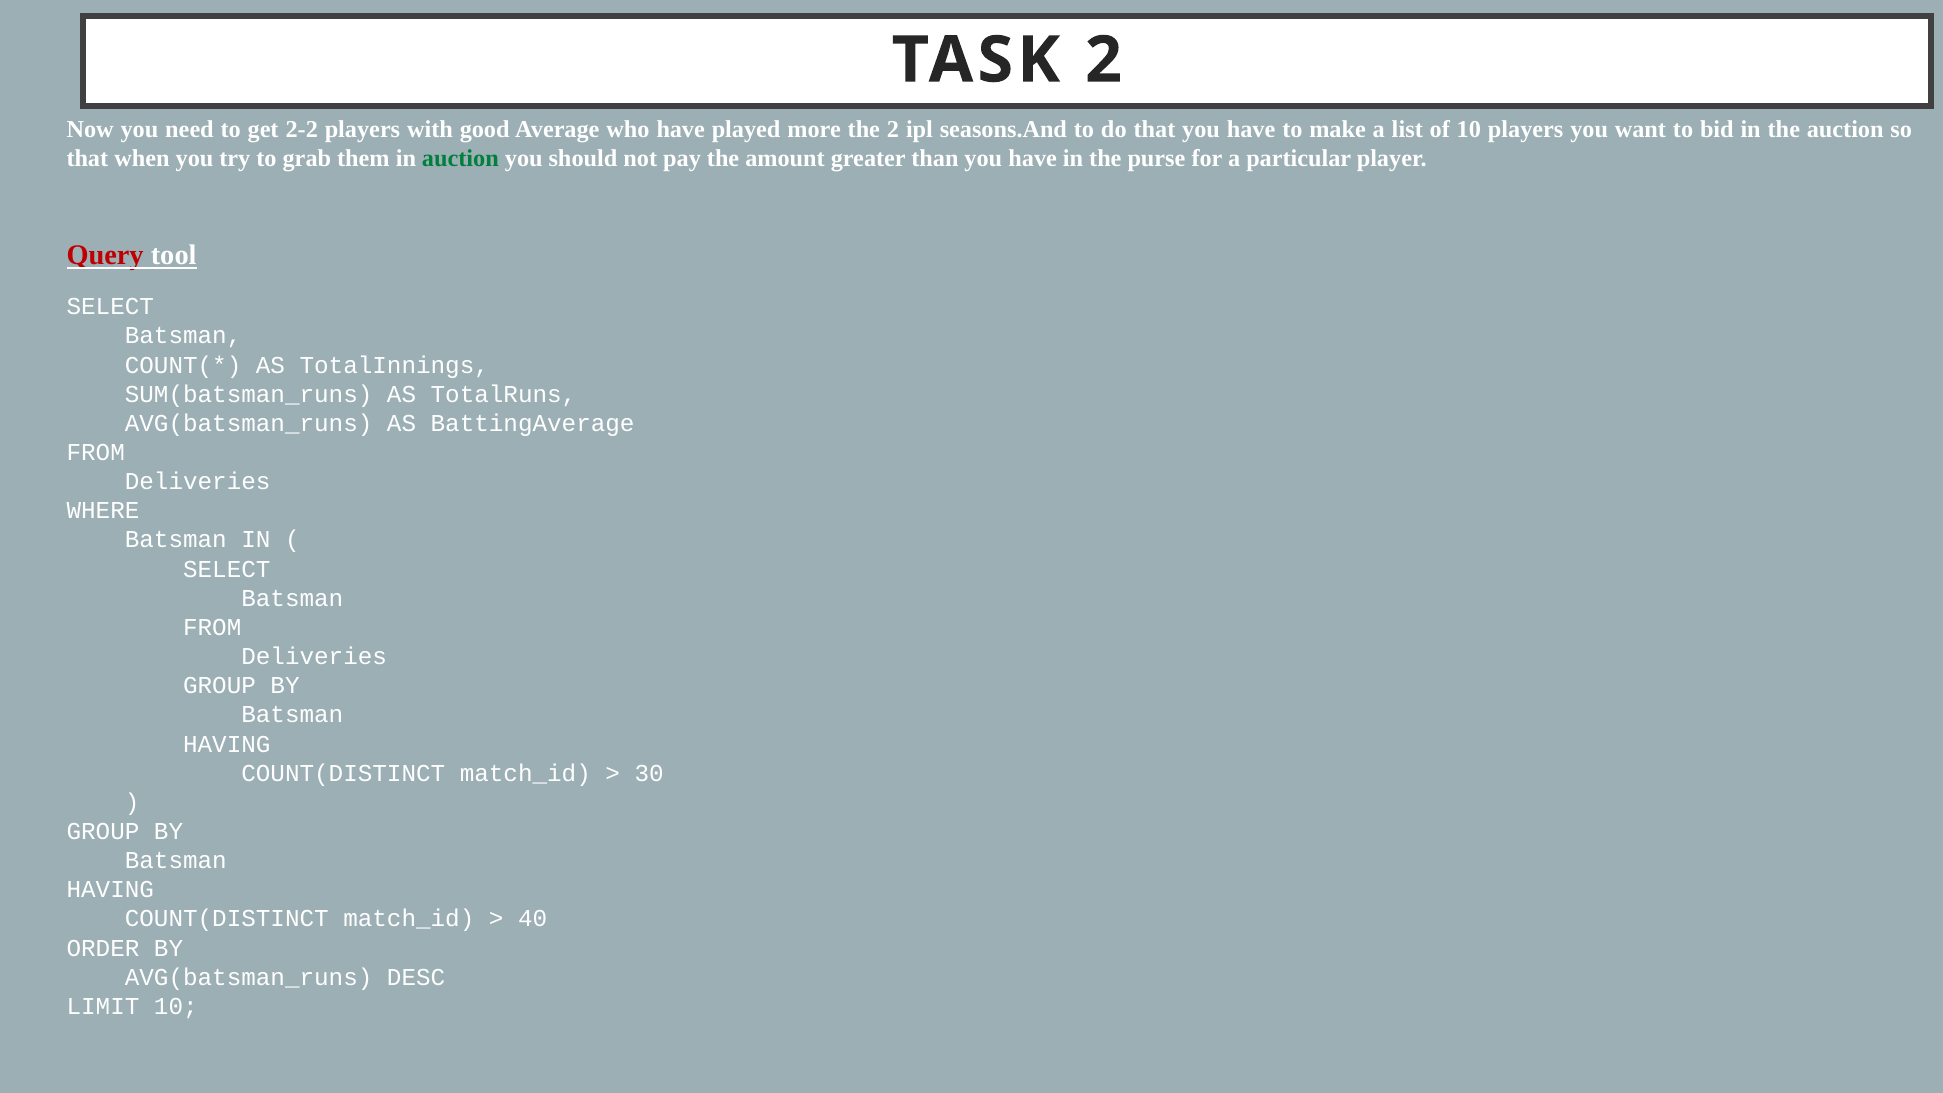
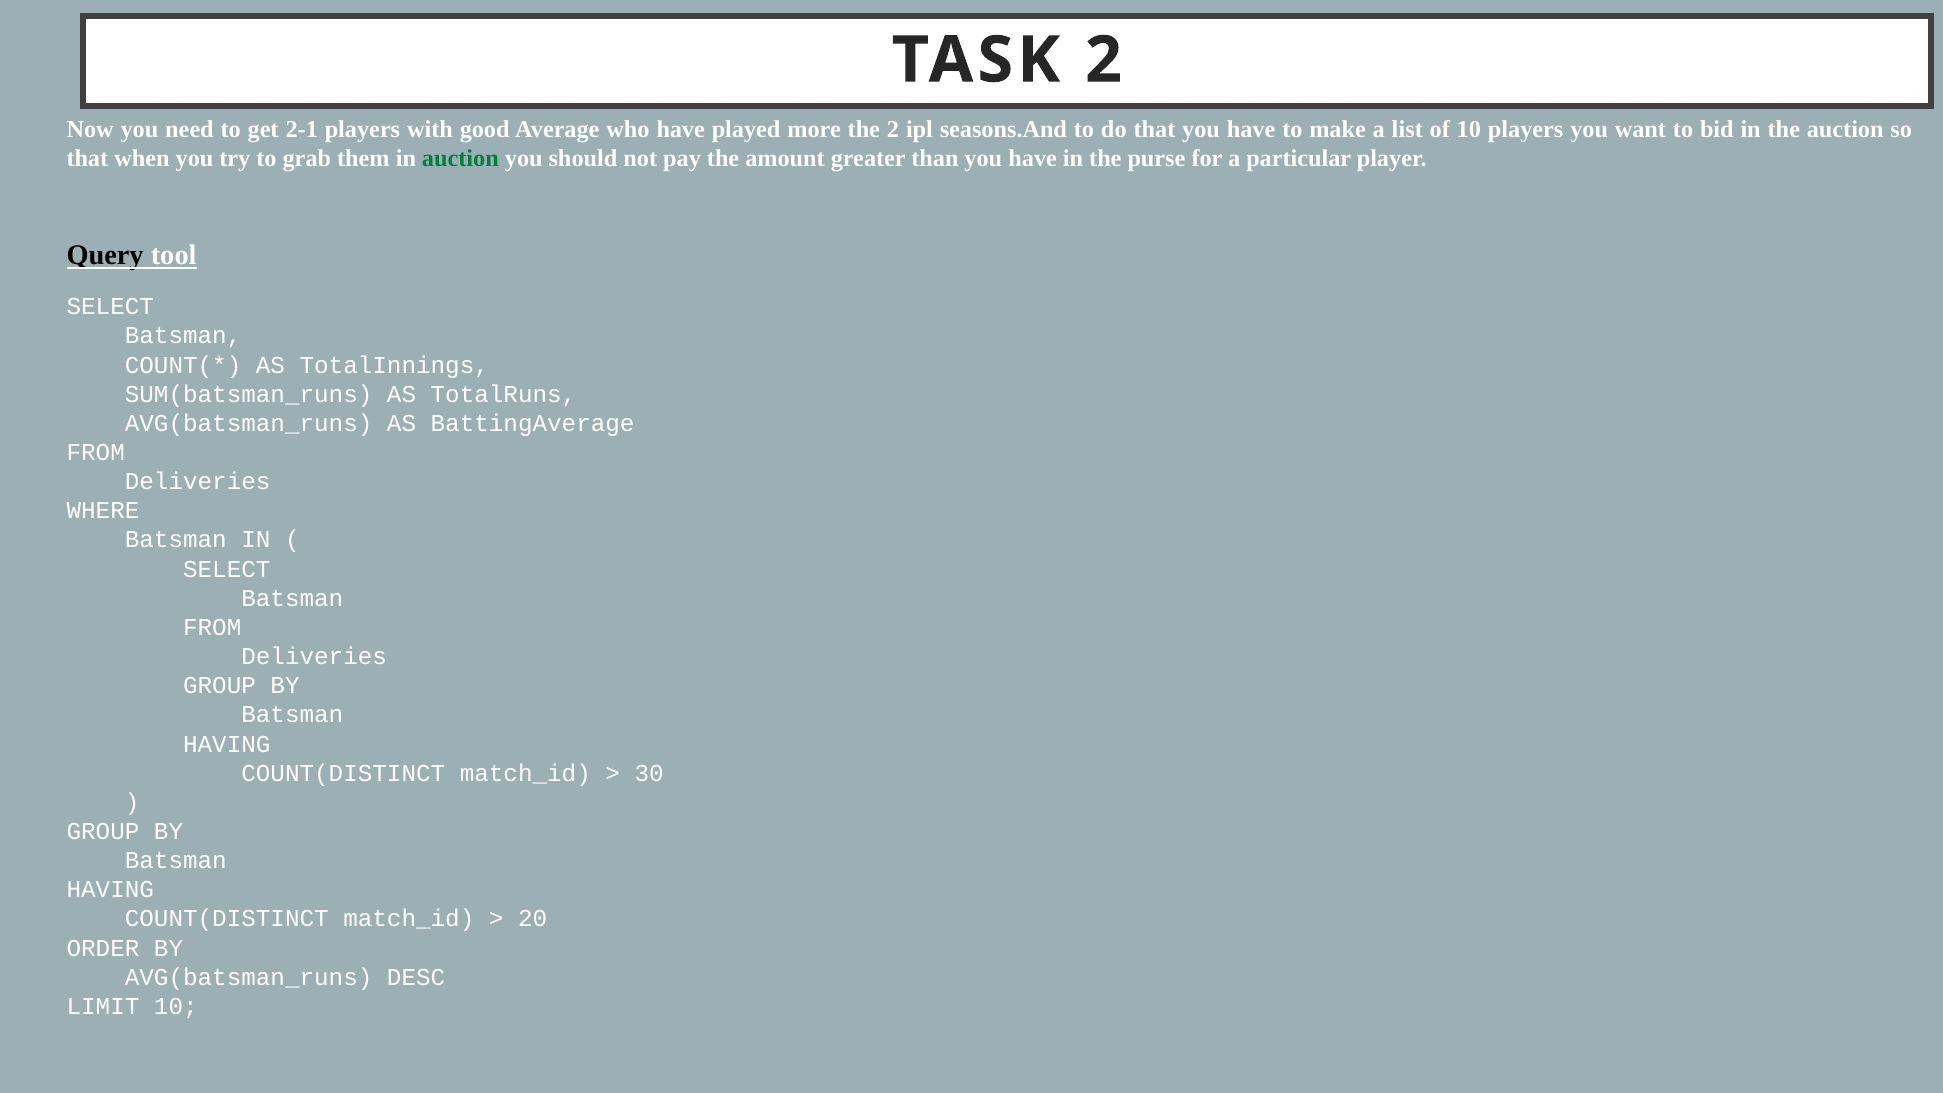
2-2: 2-2 -> 2-1
Query colour: red -> black
40: 40 -> 20
